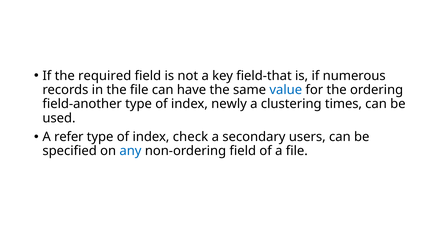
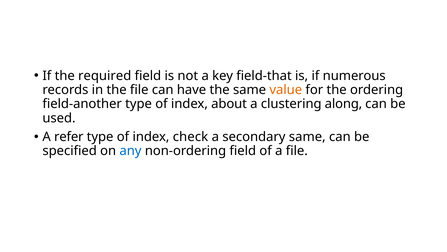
value colour: blue -> orange
newly: newly -> about
times: times -> along
secondary users: users -> same
